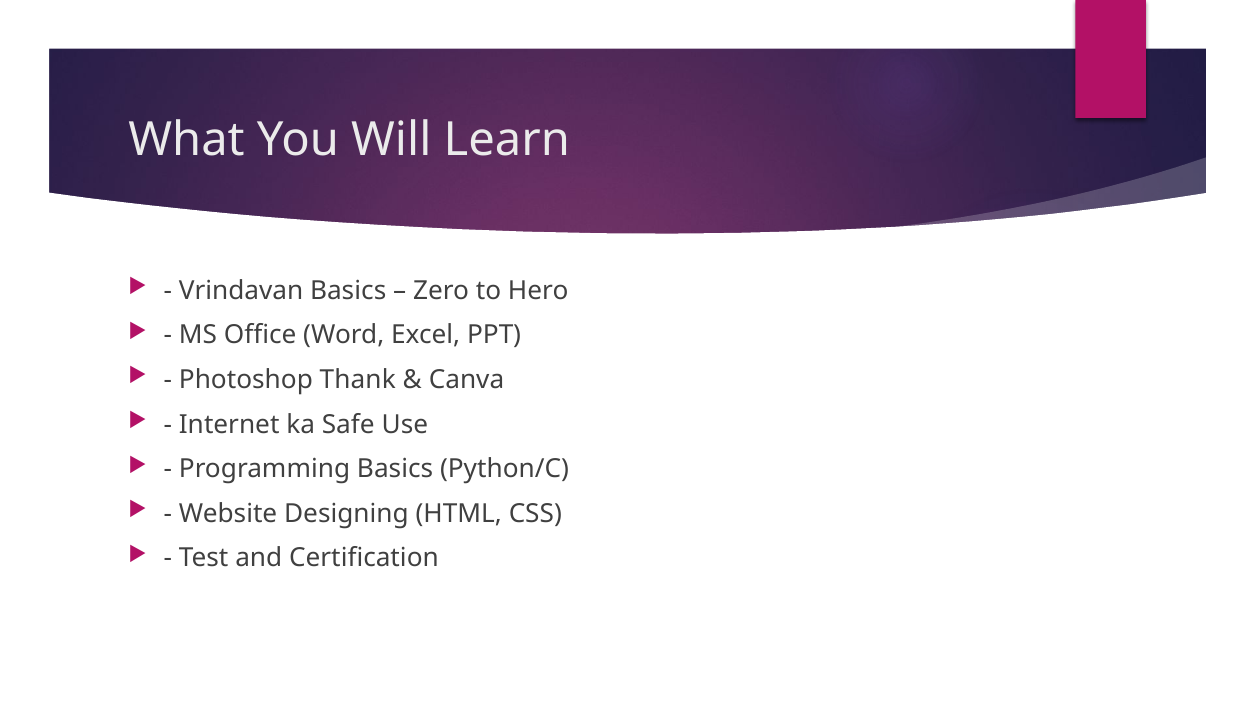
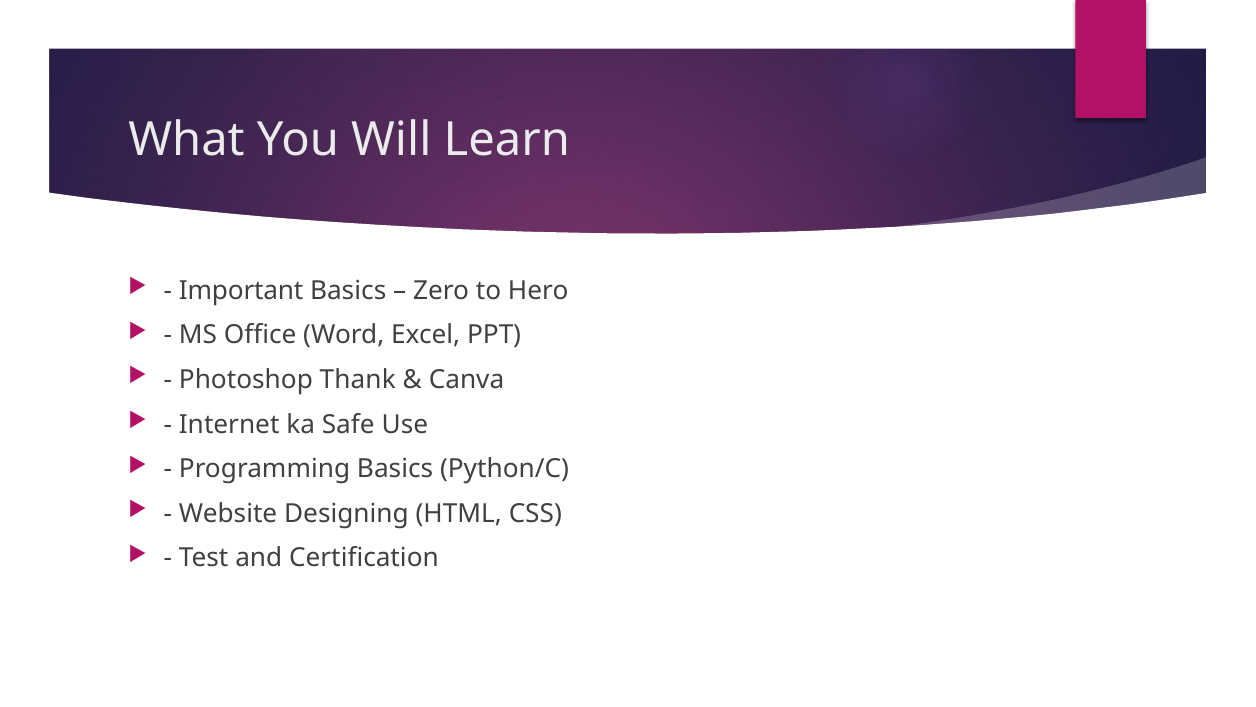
Vrindavan: Vrindavan -> Important
